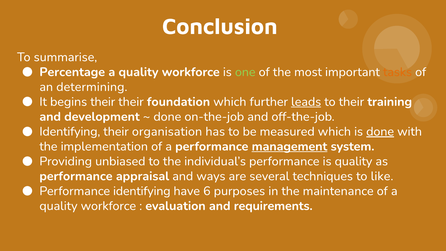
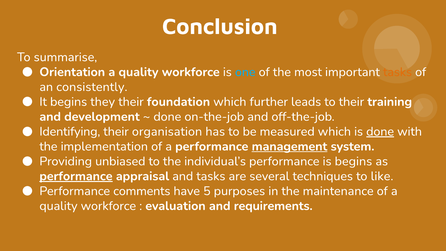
Percentage: Percentage -> Orientation
one colour: light green -> light blue
determining: determining -> consistently
begins their: their -> they
leads underline: present -> none
is quality: quality -> begins
performance at (76, 176) underline: none -> present
and ways: ways -> tasks
Performance identifying: identifying -> comments
6: 6 -> 5
